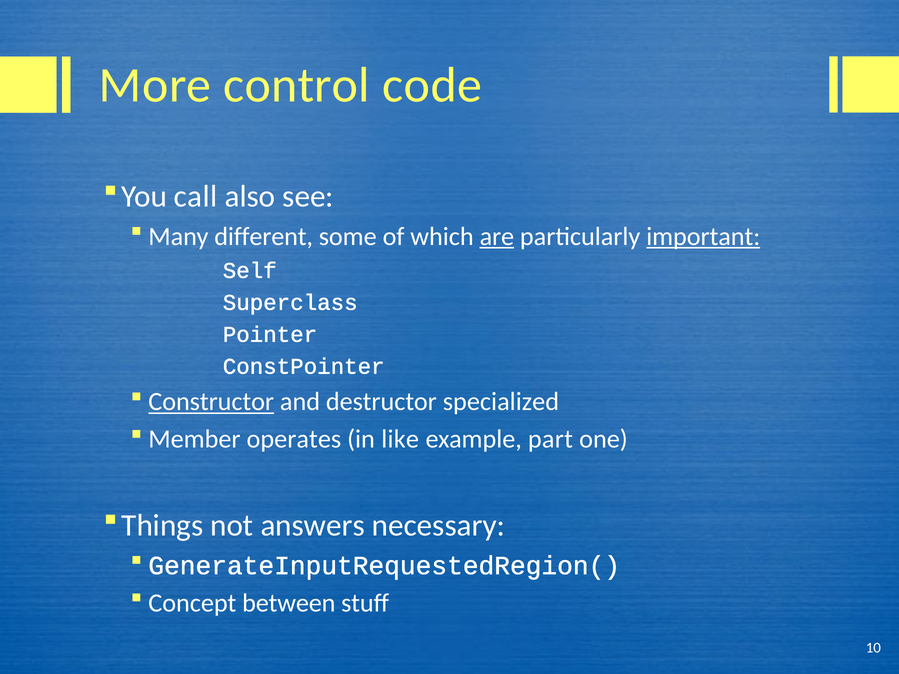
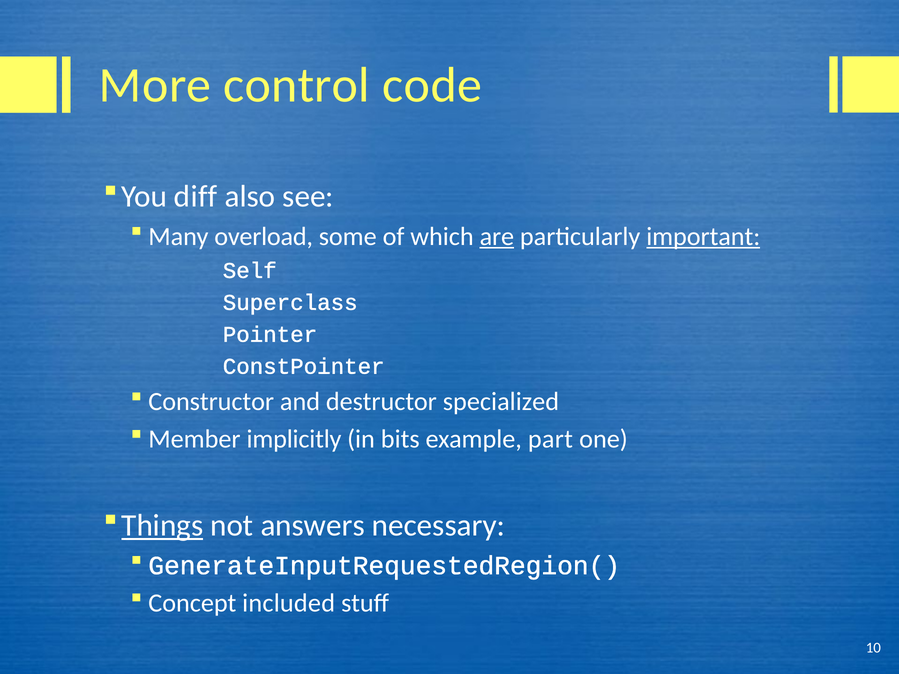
call: call -> diff
different: different -> overload
Constructor underline: present -> none
operates: operates -> implicitly
like: like -> bits
Things underline: none -> present
between: between -> included
